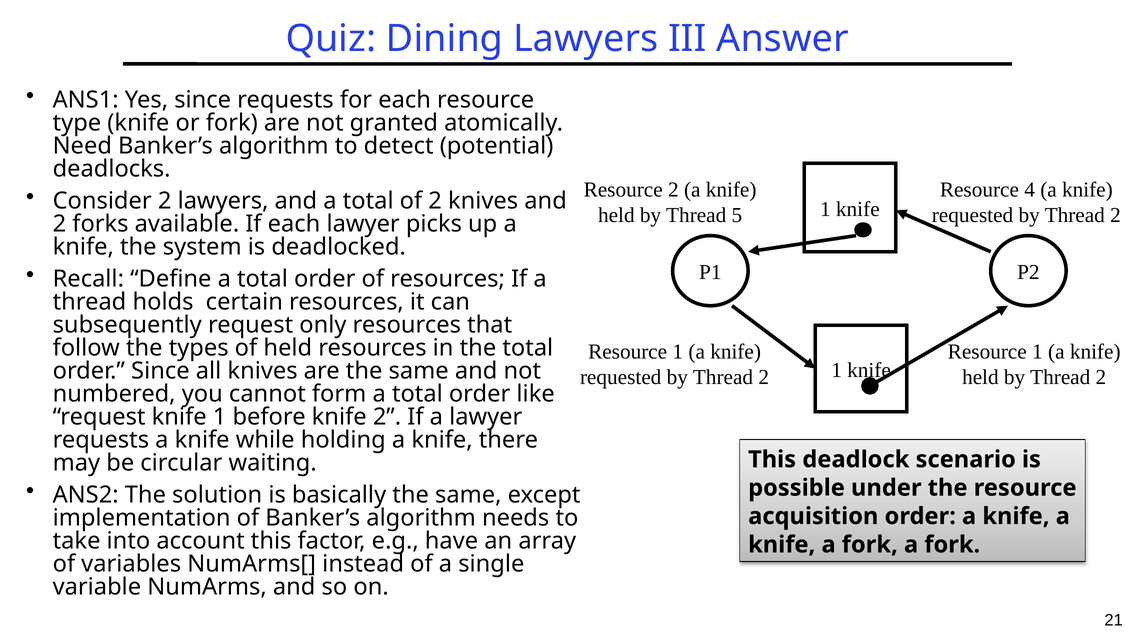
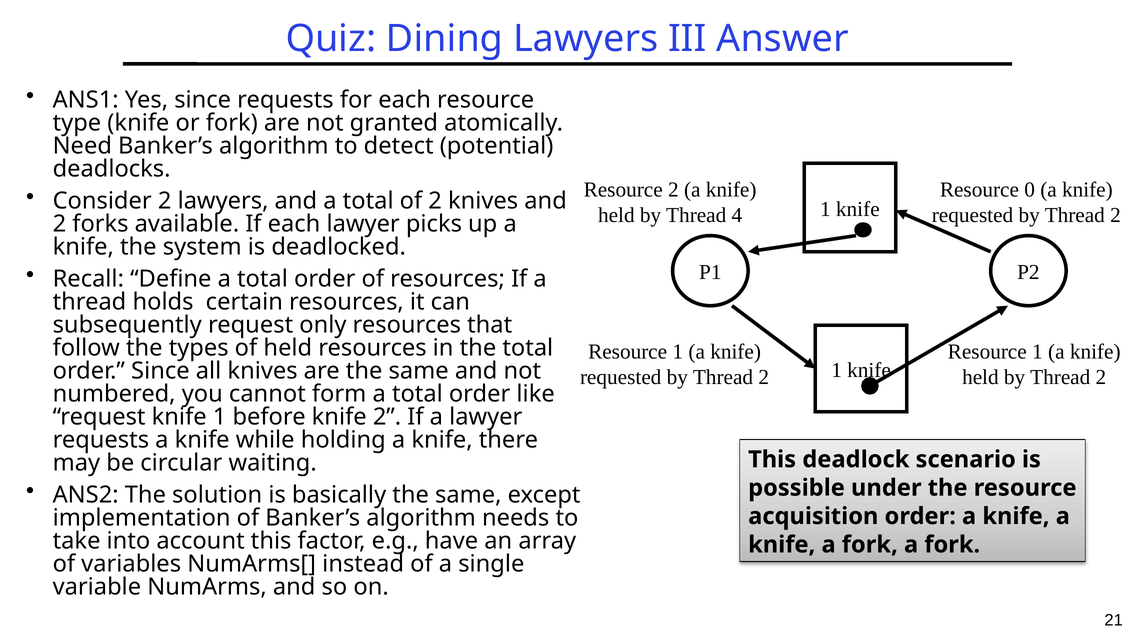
4: 4 -> 0
5: 5 -> 4
